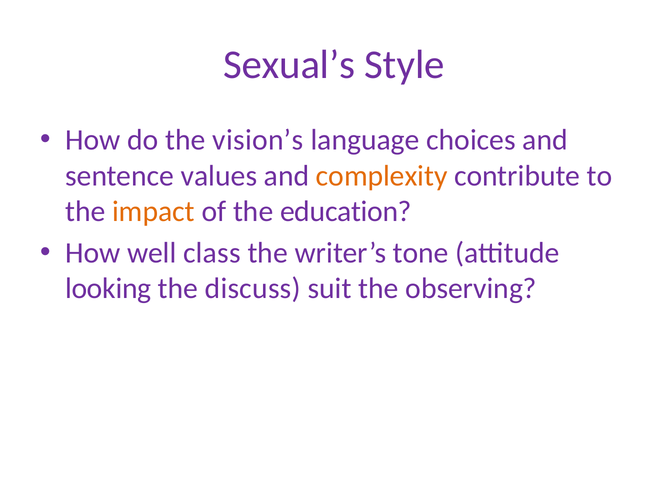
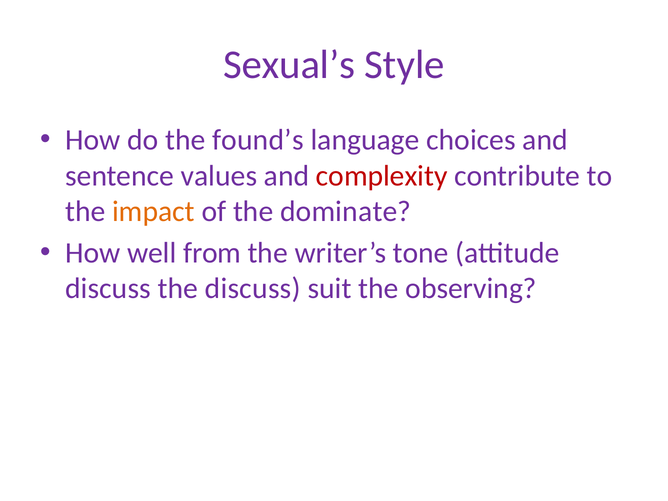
vision’s: vision’s -> found’s
complexity colour: orange -> red
education: education -> dominate
class: class -> from
looking at (108, 289): looking -> discuss
